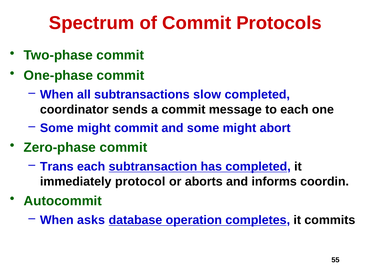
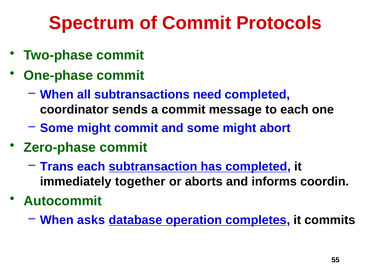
slow: slow -> need
protocol: protocol -> together
